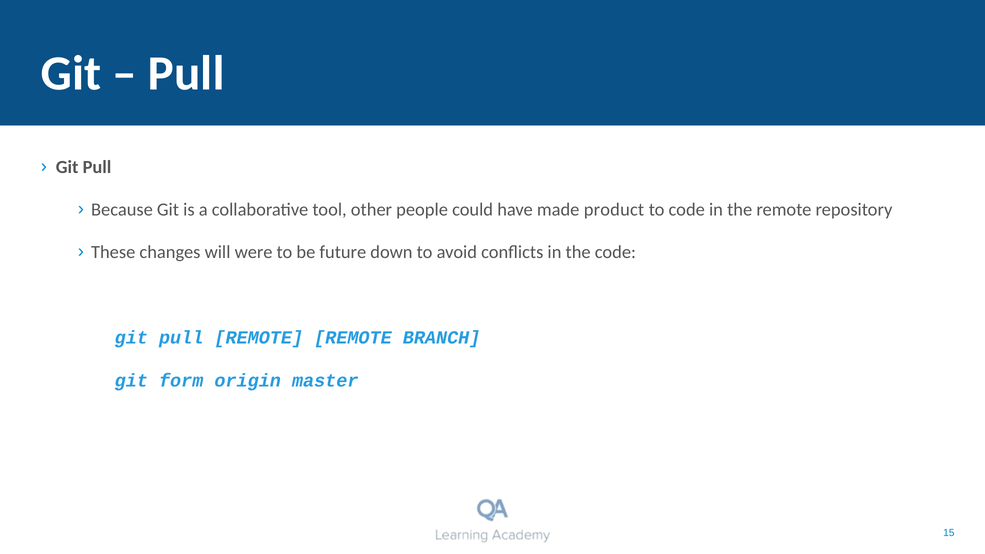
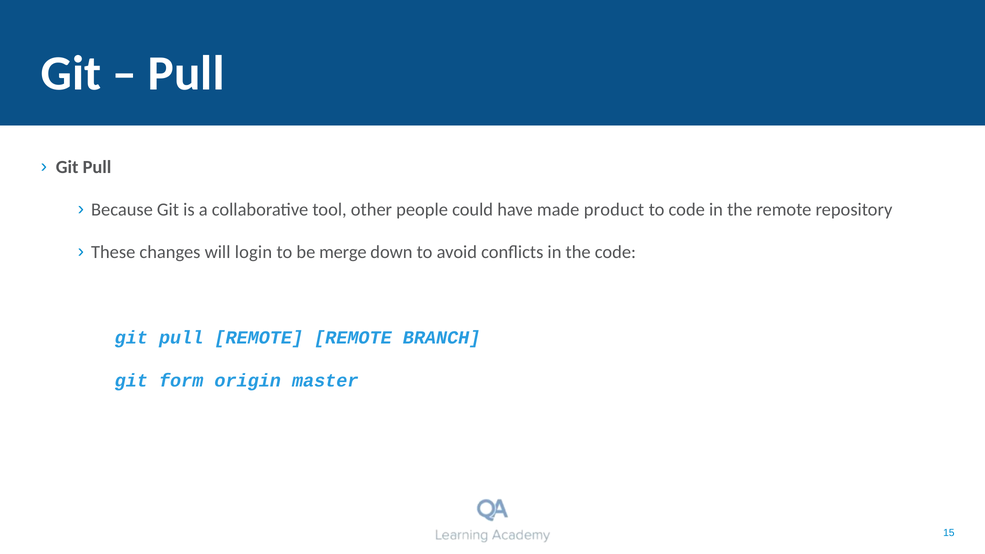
were: were -> login
future: future -> merge
